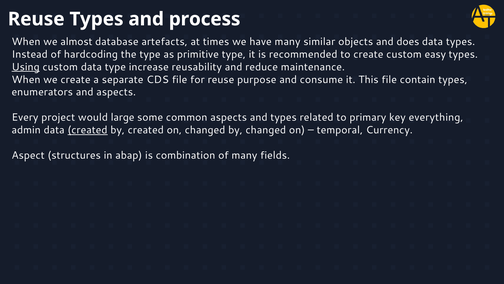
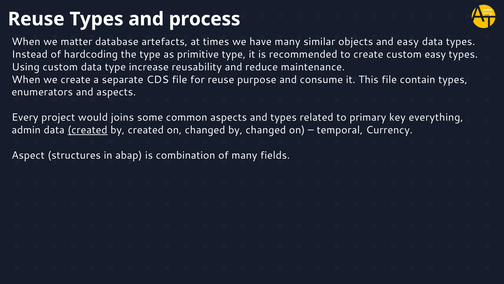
almost: almost -> matter
and does: does -> easy
Using underline: present -> none
large: large -> joins
